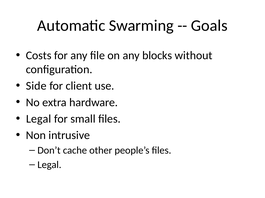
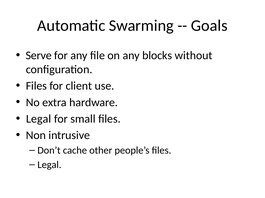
Costs: Costs -> Serve
Side at (36, 86): Side -> Files
